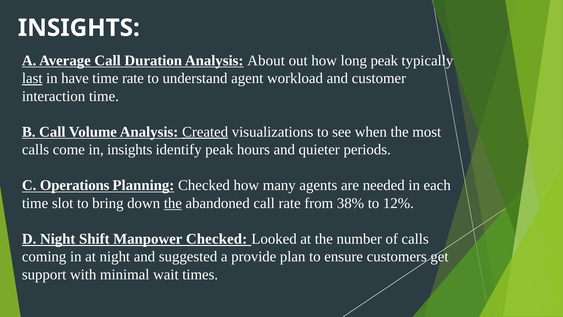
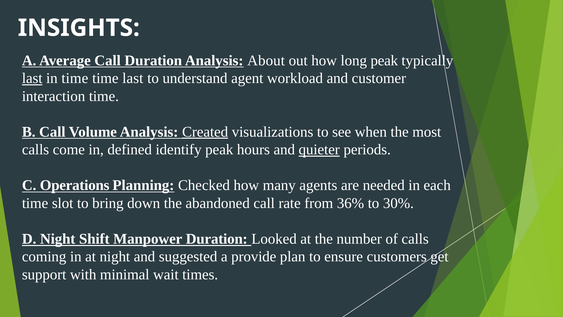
in have: have -> time
time rate: rate -> last
in insights: insights -> defined
quieter underline: none -> present
the at (173, 203) underline: present -> none
38%: 38% -> 36%
12%: 12% -> 30%
Manpower Checked: Checked -> Duration
